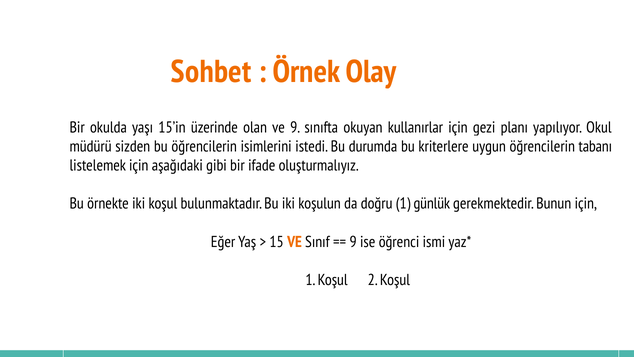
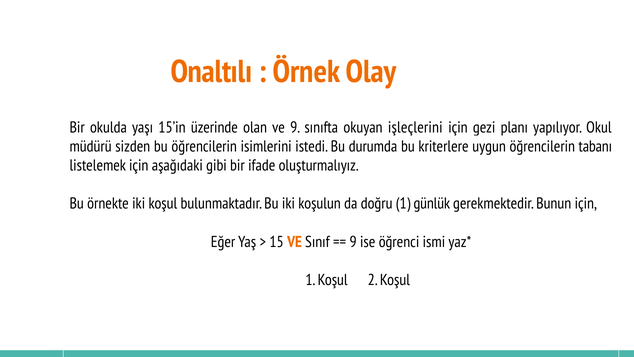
Sohbet: Sohbet -> Onaltılı
kullanırlar: kullanırlar -> işleçlerini
